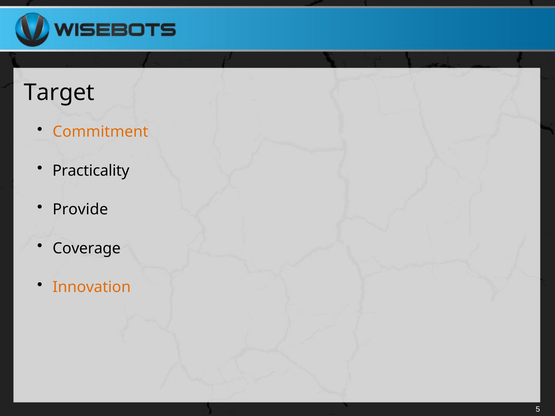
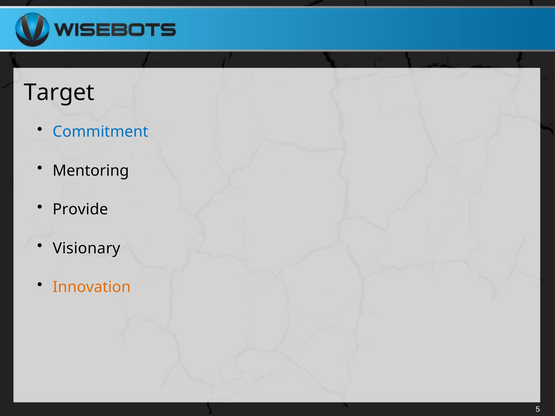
Commitment colour: orange -> blue
Practicality: Practicality -> Mentoring
Coverage: Coverage -> Visionary
